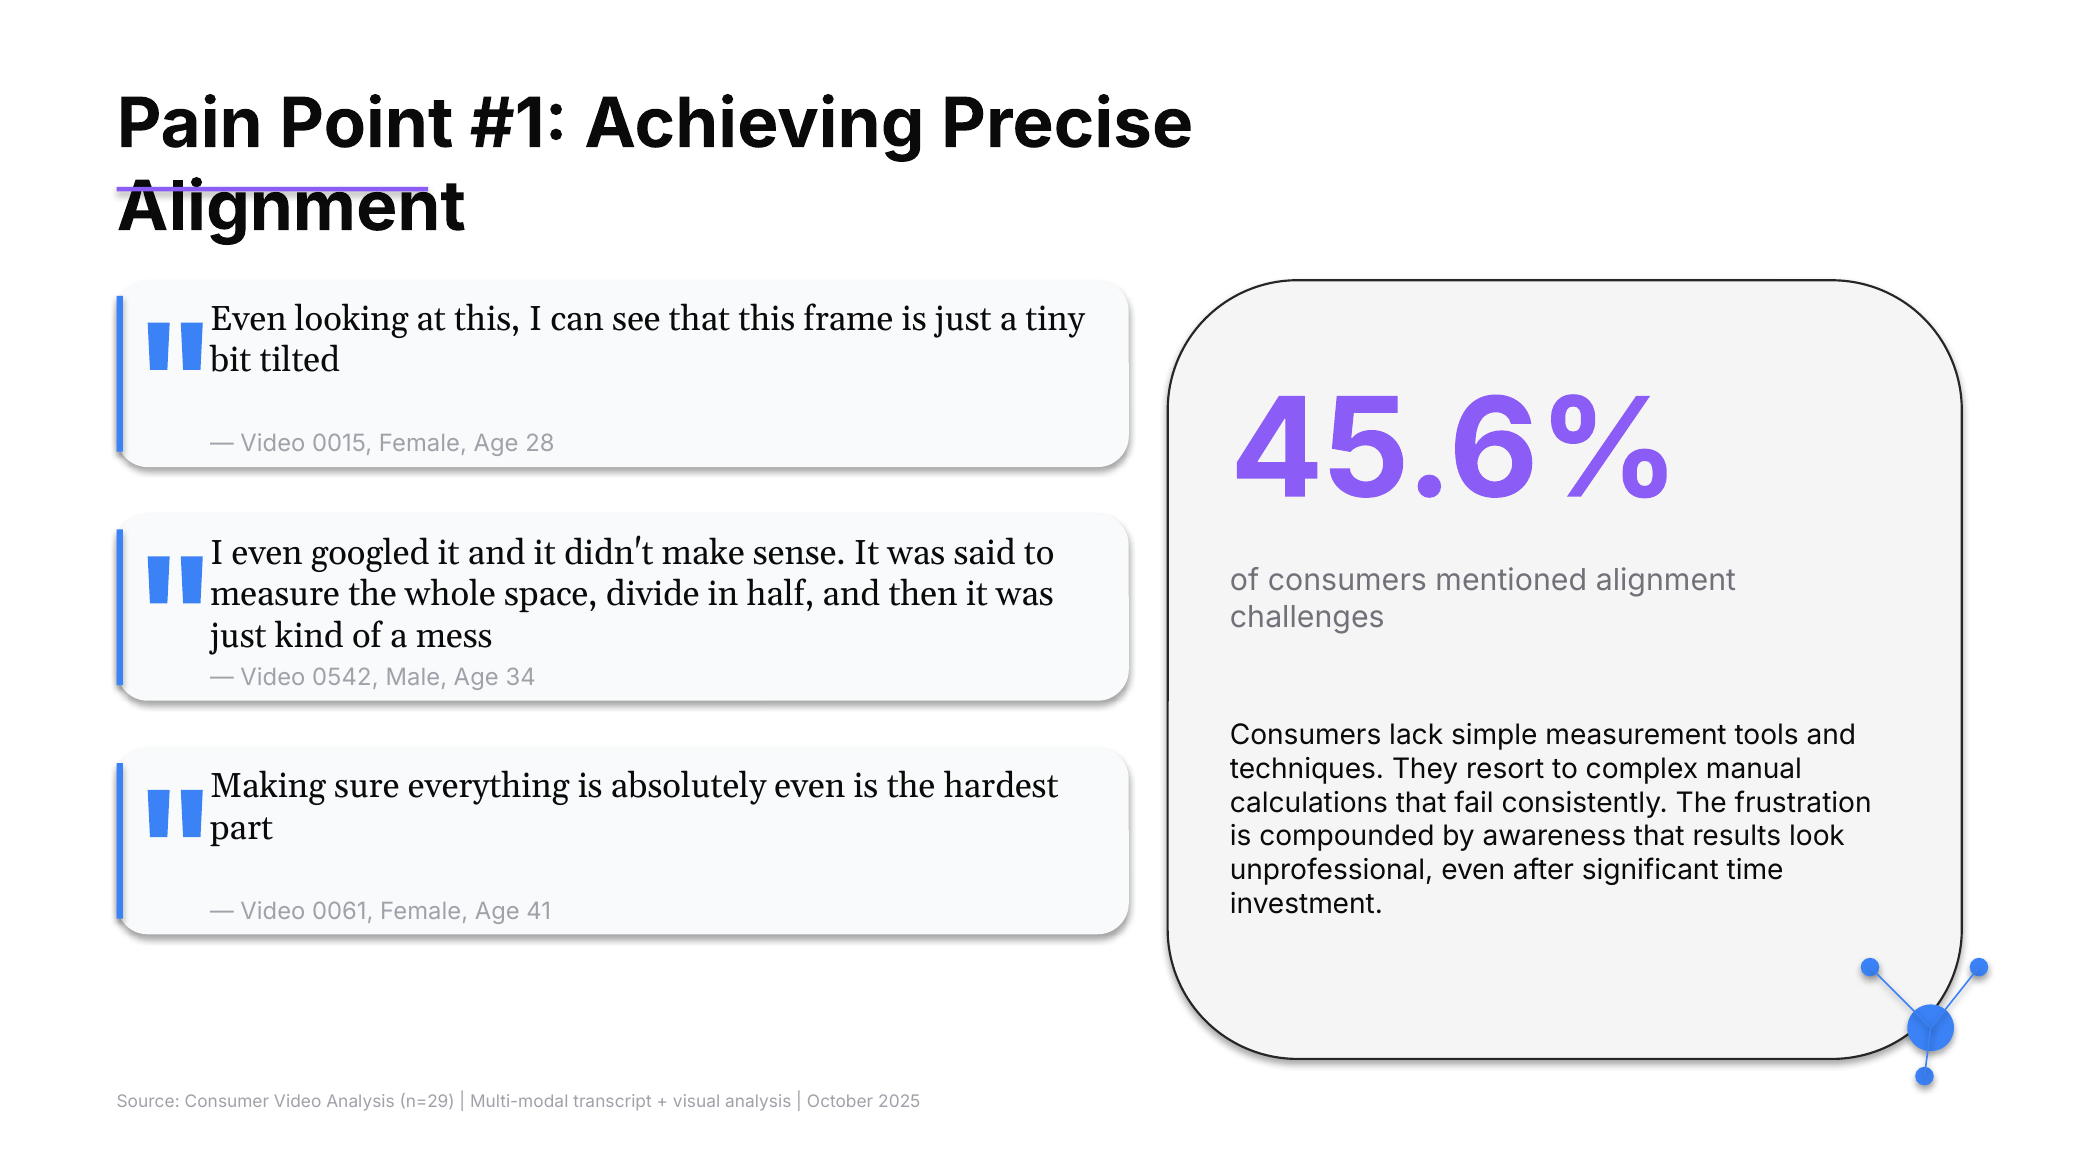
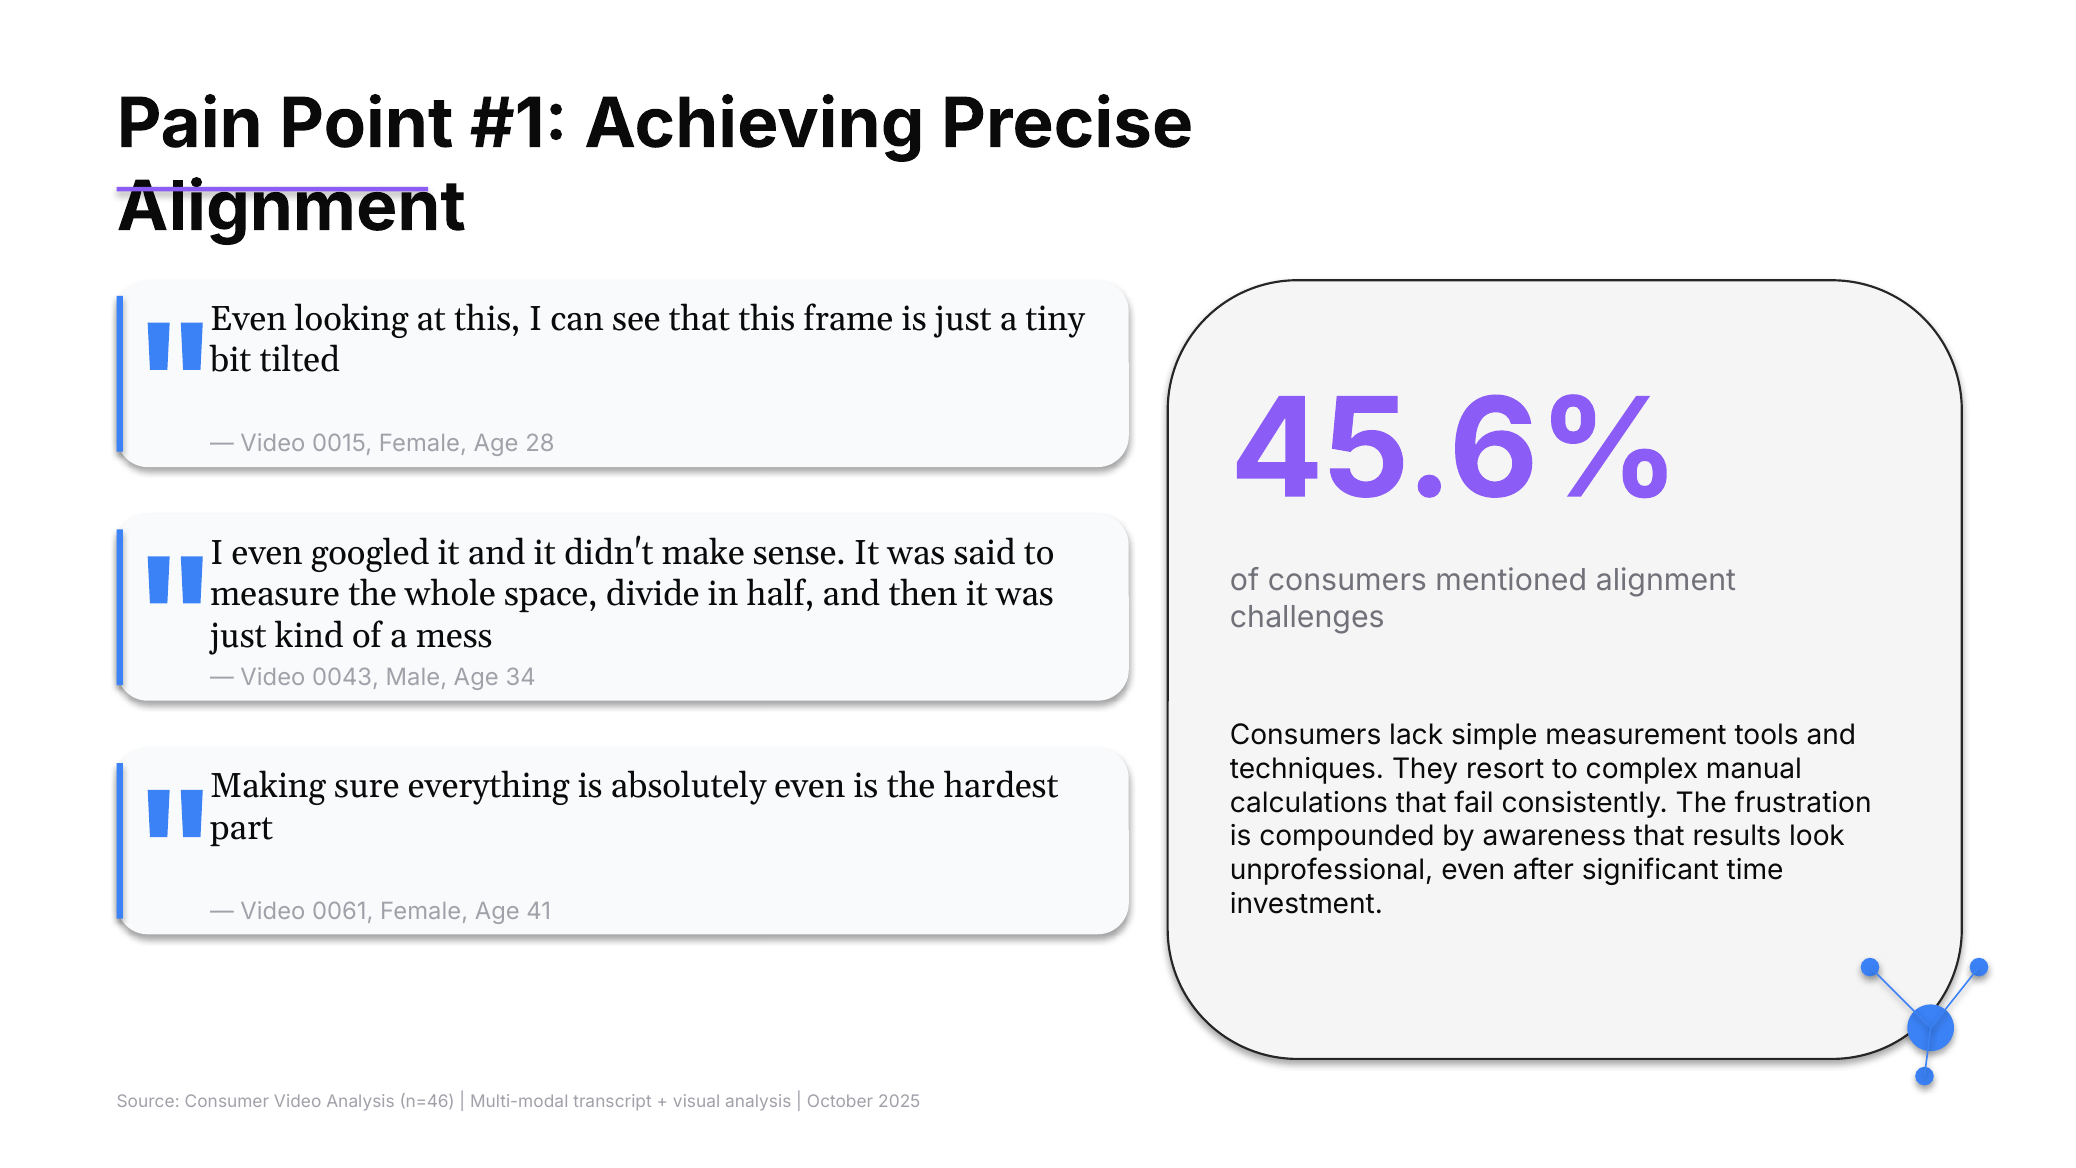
0542: 0542 -> 0043
n=29: n=29 -> n=46
